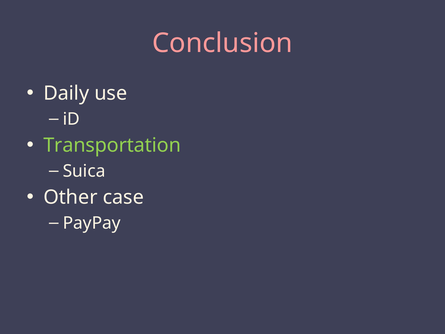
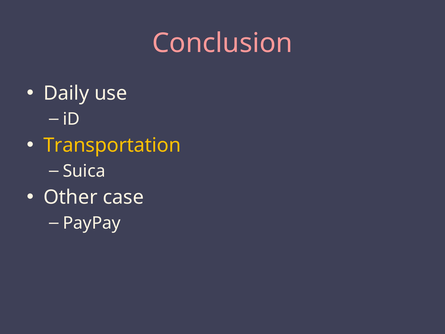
Transportation colour: light green -> yellow
